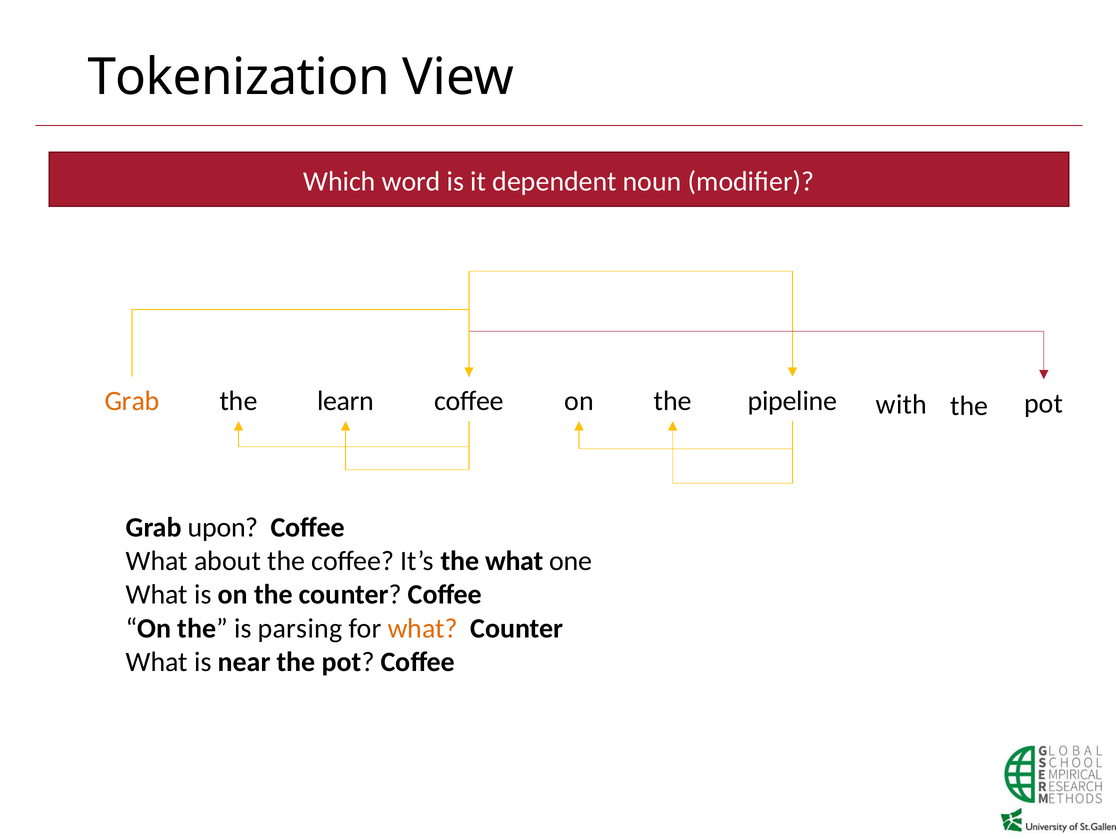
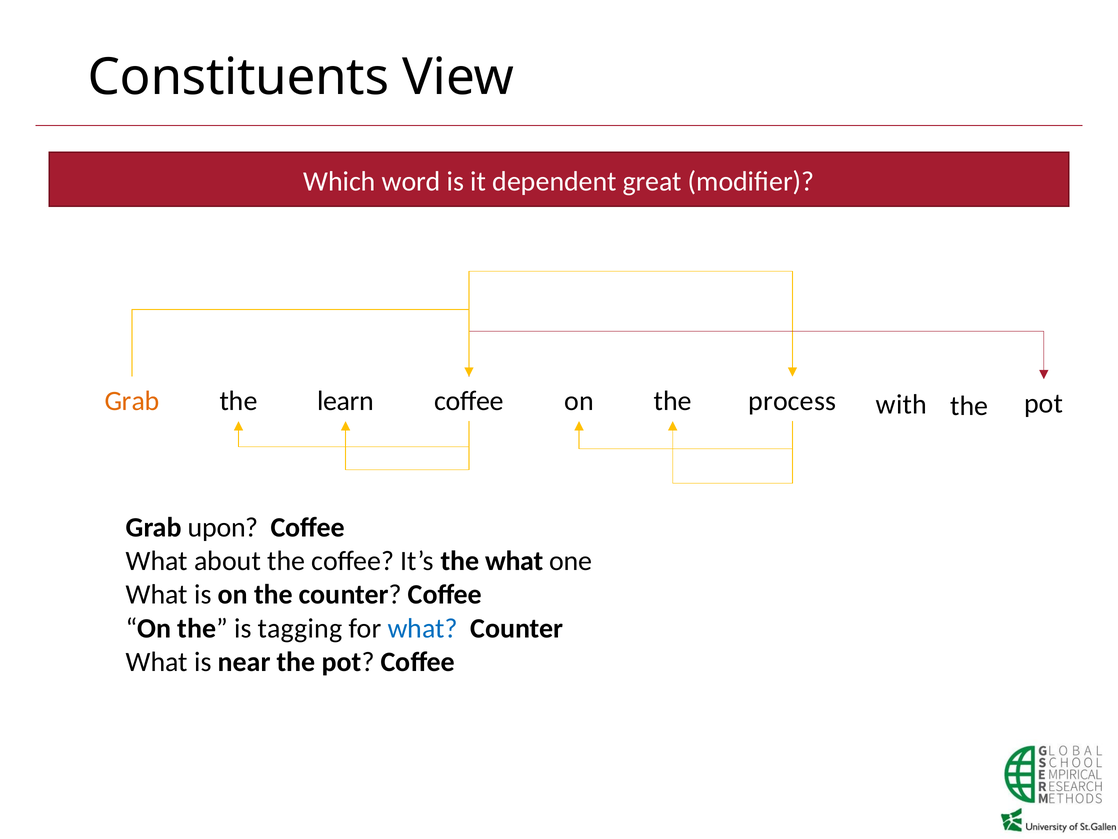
Tokenization: Tokenization -> Constituents
noun: noun -> great
pipeline: pipeline -> process
parsing: parsing -> tagging
what at (423, 628) colour: orange -> blue
